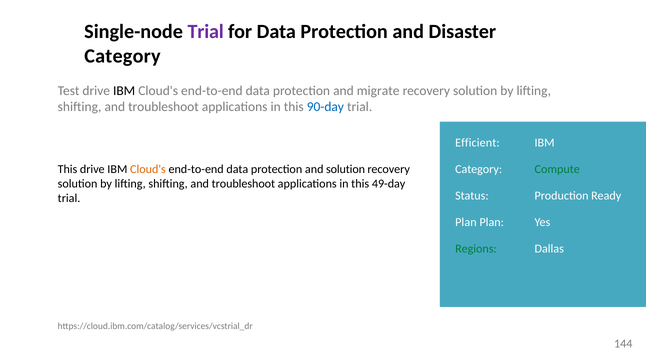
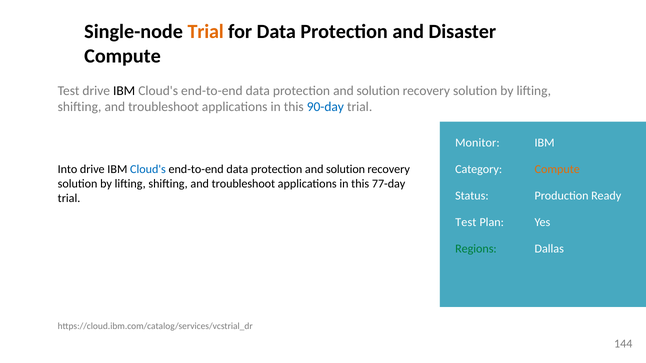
Trial at (206, 32) colour: purple -> orange
Category at (122, 56): Category -> Compute
migrate at (378, 91): migrate -> solution
Efficient: Efficient -> Monitor
This at (68, 169): This -> Into
Cloud's at (148, 169) colour: orange -> blue
Compute at (557, 169) colour: green -> orange
49-day: 49-day -> 77-day
Plan at (466, 222): Plan -> Test
